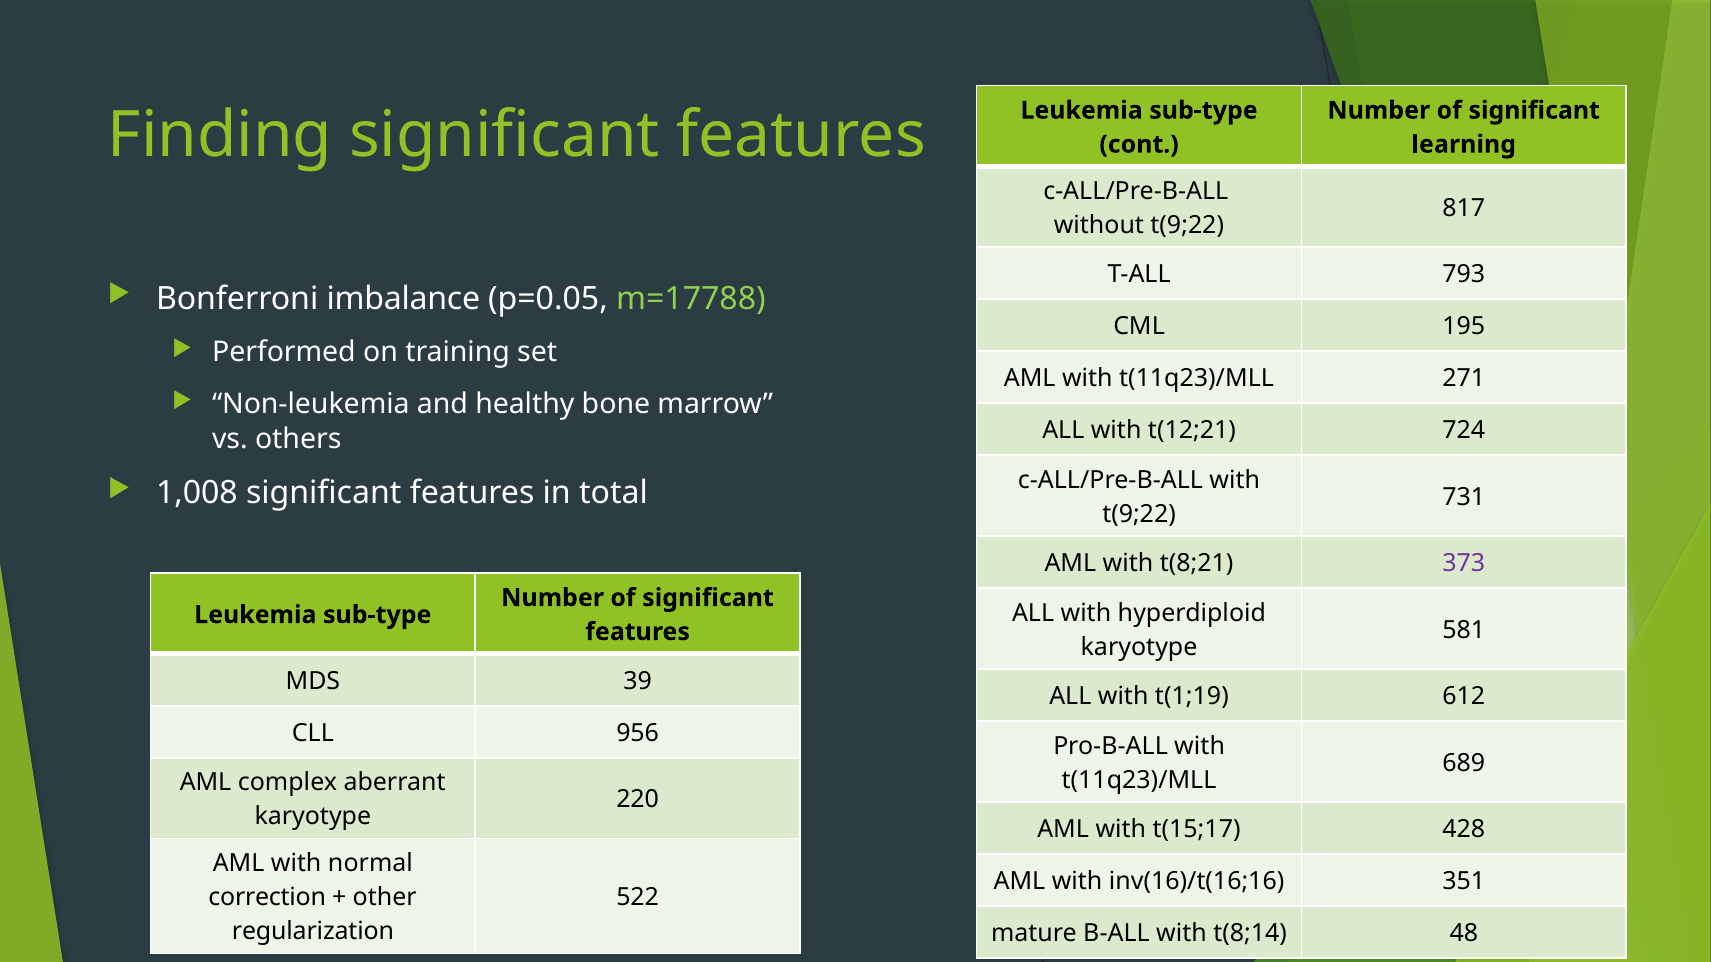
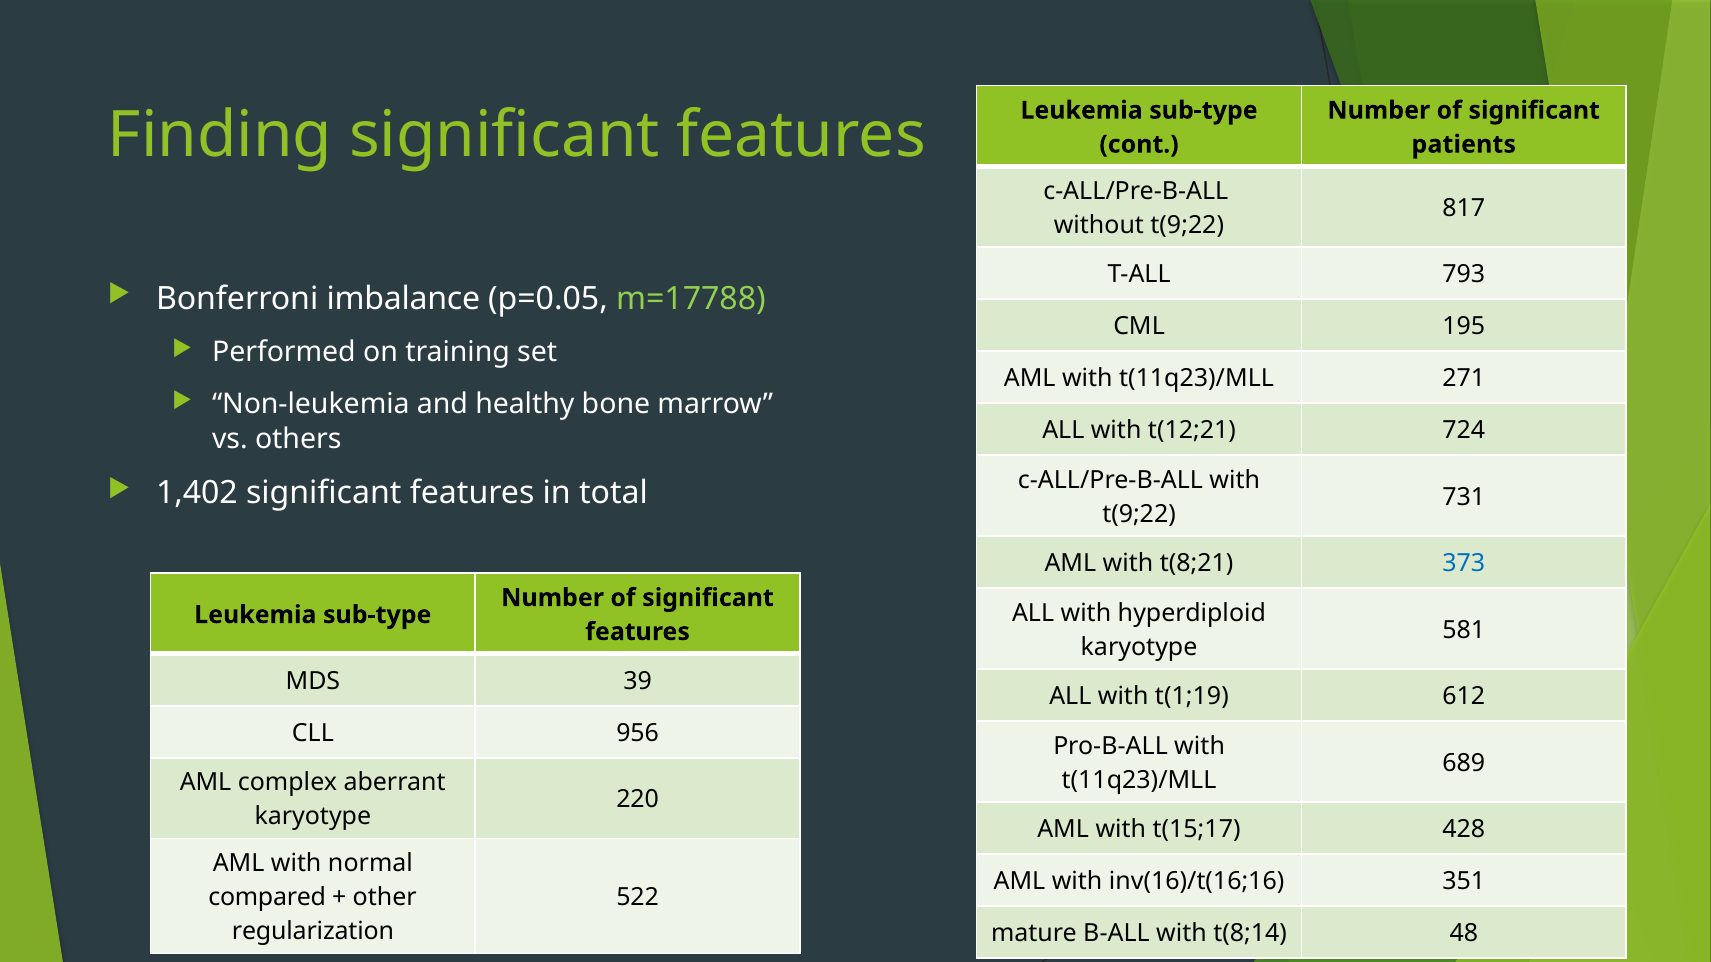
learning: learning -> patients
1,008: 1,008 -> 1,402
373 colour: purple -> blue
correction: correction -> compared
